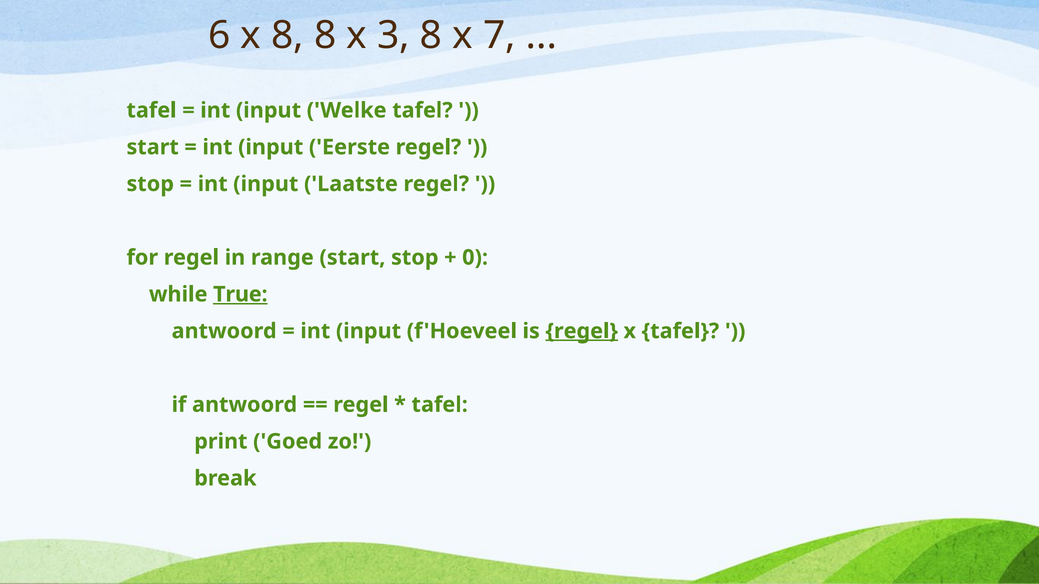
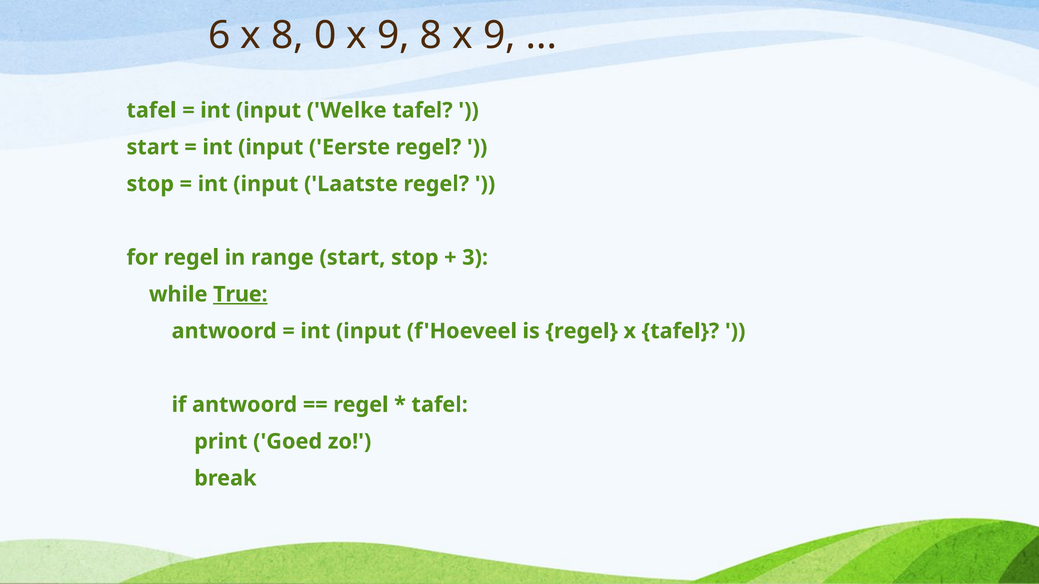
8 8: 8 -> 0
3 at (393, 36): 3 -> 9
8 x 7: 7 -> 9
0: 0 -> 3
regel at (582, 331) underline: present -> none
